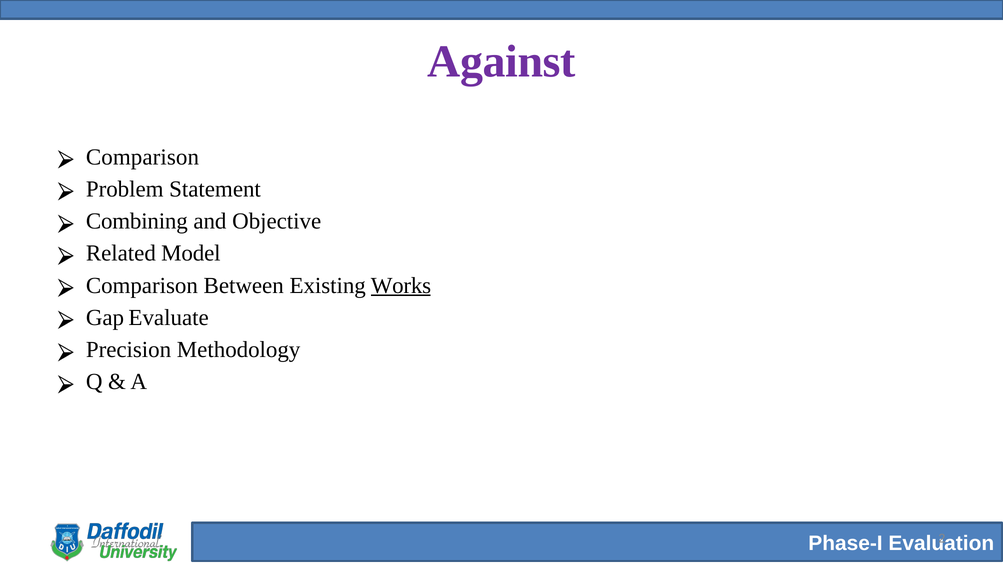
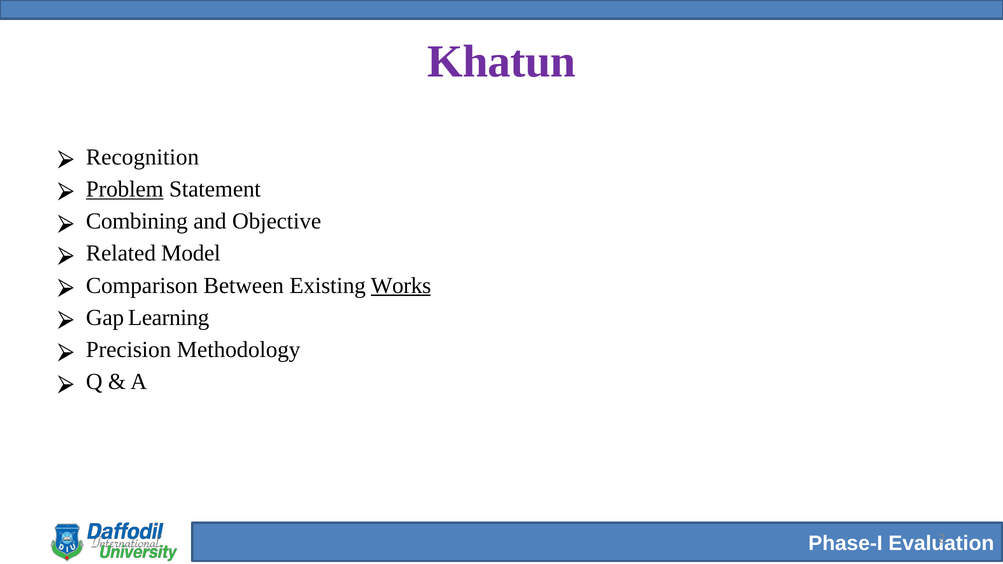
Against: Against -> Khatun
Comparison at (142, 157): Comparison -> Recognition
Problem underline: none -> present
Evaluate: Evaluate -> Learning
